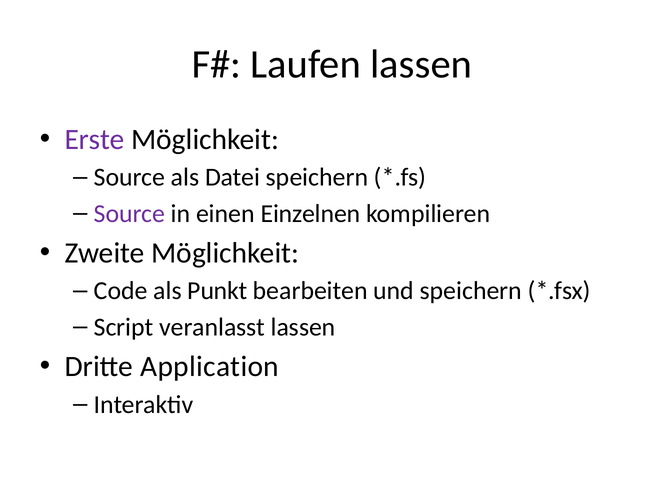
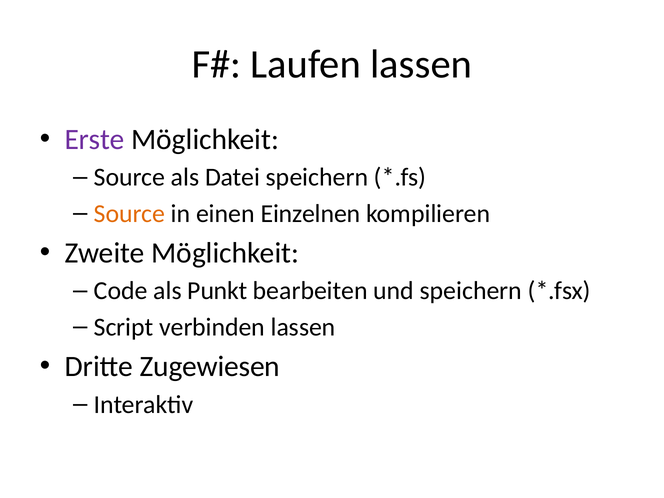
Source at (129, 213) colour: purple -> orange
veranlasst: veranlasst -> verbinden
Application: Application -> Zugewiesen
